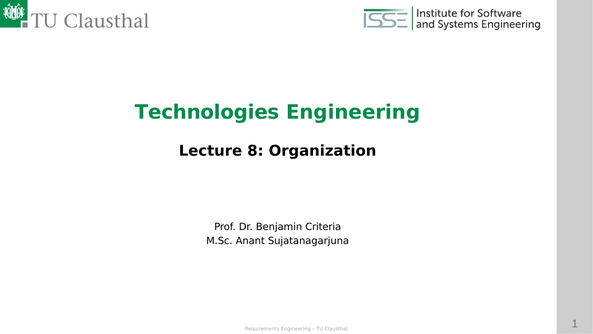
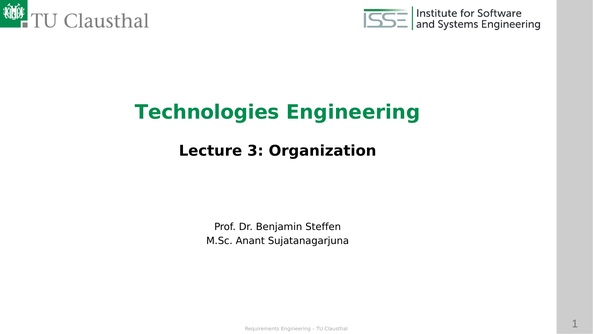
8: 8 -> 3
Criteria: Criteria -> Steffen
